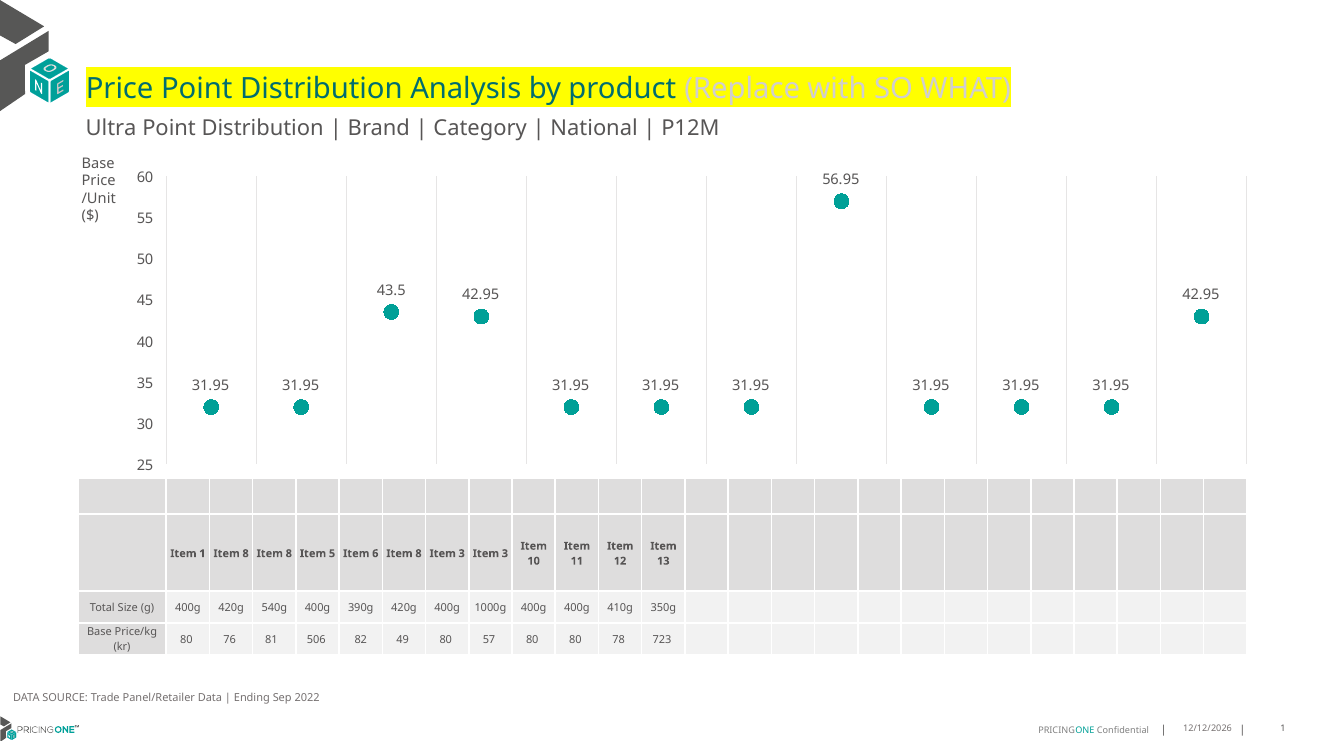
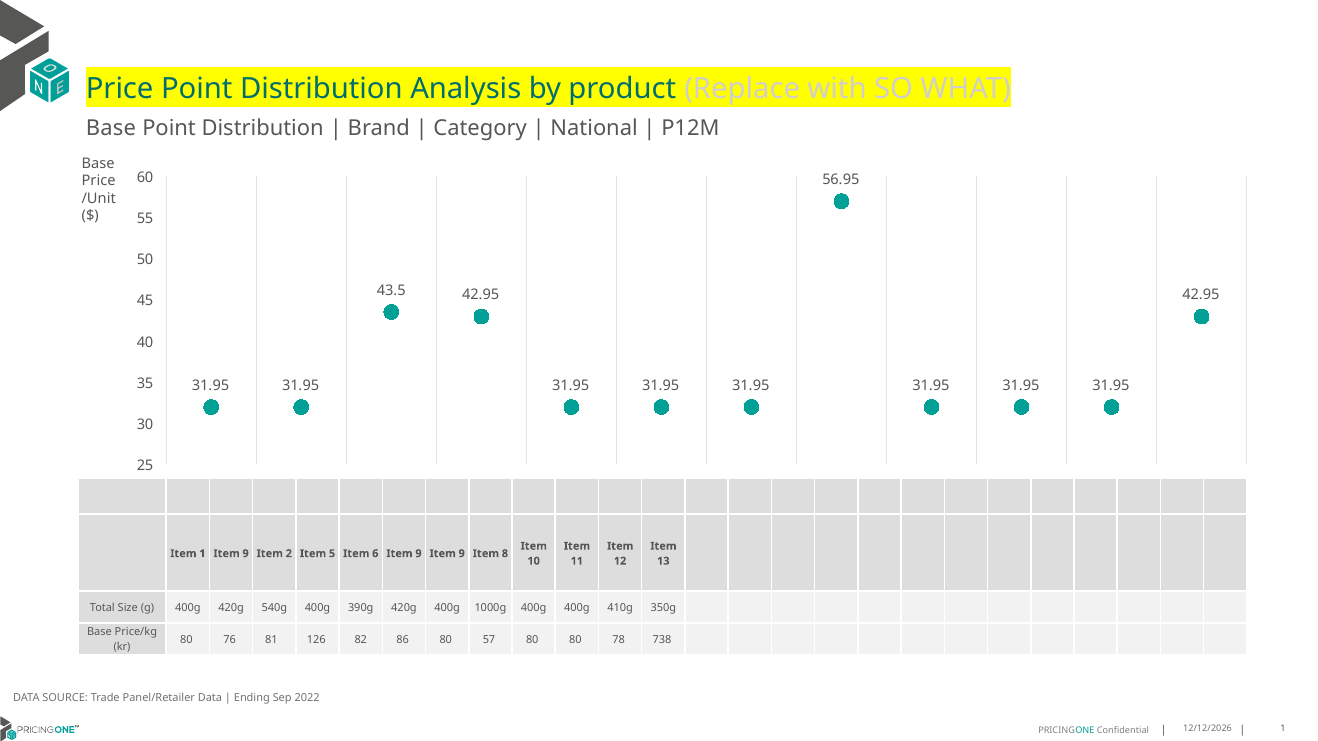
Ultra at (111, 128): Ultra -> Base
1 Item 8: 8 -> 9
8 at (289, 554): 8 -> 2
6 Item 8: 8 -> 9
3 at (462, 554): 3 -> 9
3 at (505, 554): 3 -> 8
506: 506 -> 126
49: 49 -> 86
723: 723 -> 738
